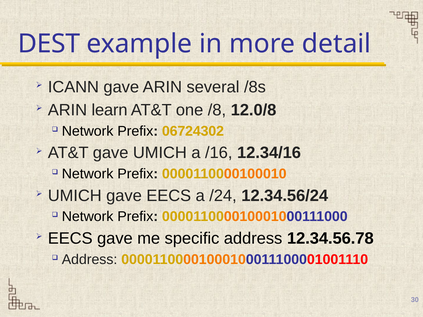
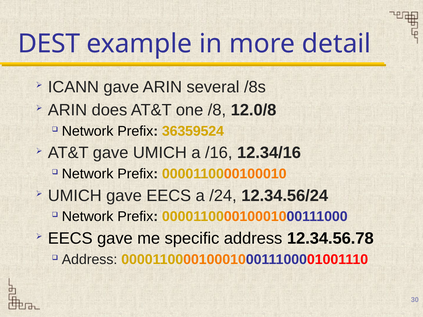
learn: learn -> does
06724302: 06724302 -> 36359524
